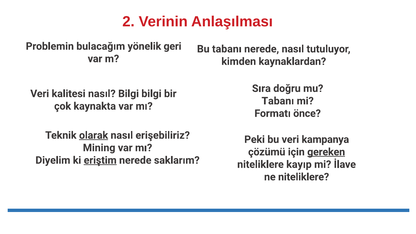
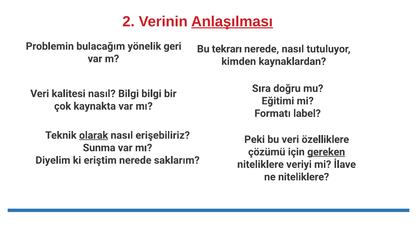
Anlaşılması underline: none -> present
Bu tabanı: tabanı -> tekrarı
Tabanı at (278, 101): Tabanı -> Eğitimi
önce: önce -> label
kampanya: kampanya -> özelliklere
Mining: Mining -> Sunma
eriştim underline: present -> none
kayıp: kayıp -> veriyi
